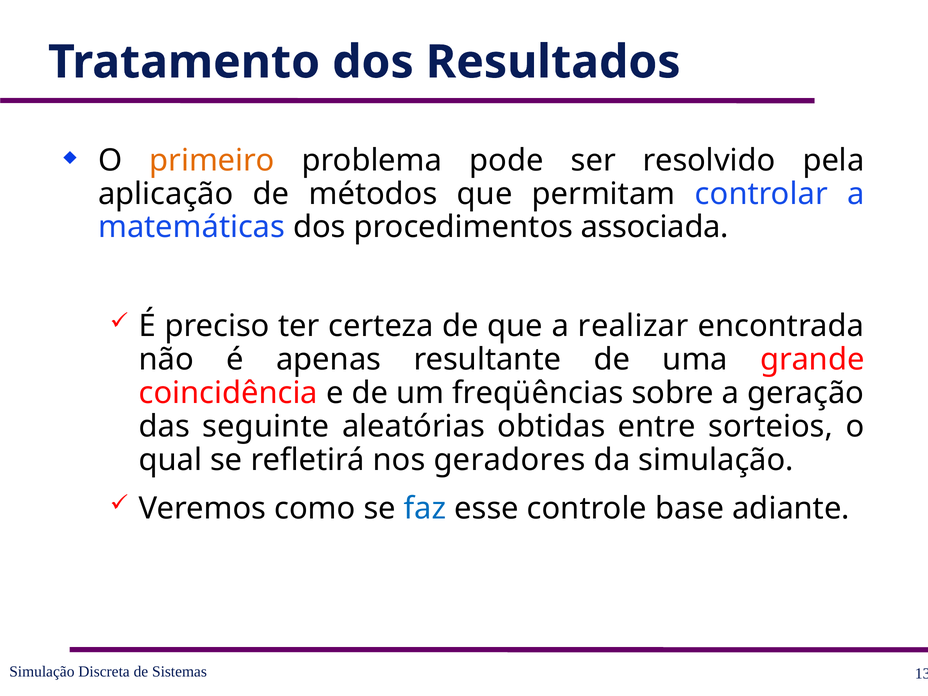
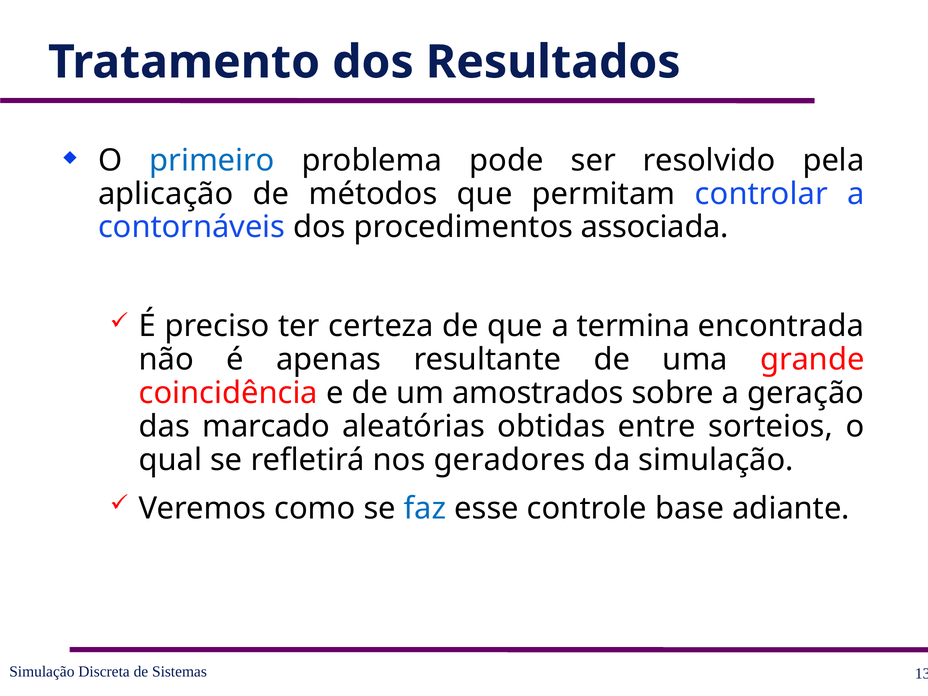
primeiro colour: orange -> blue
matemáticas: matemáticas -> contornáveis
realizar: realizar -> termina
freqüências: freqüências -> amostrados
seguinte: seguinte -> marcado
